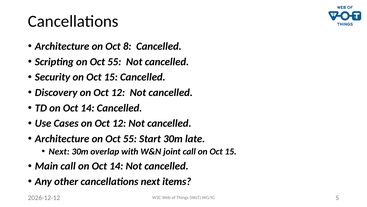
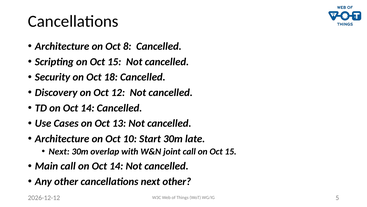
Scripting on Oct 55: 55 -> 15
Security on Oct 15: 15 -> 18
Cases on Oct 12: 12 -> 13
Architecture on Oct 55: 55 -> 10
next items: items -> other
